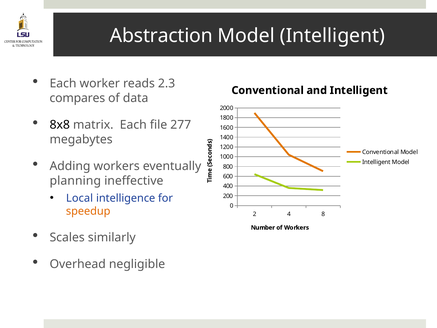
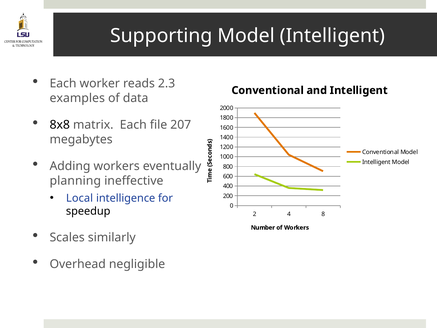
Abstraction: Abstraction -> Supporting
compares: compares -> examples
277: 277 -> 207
speedup colour: orange -> black
